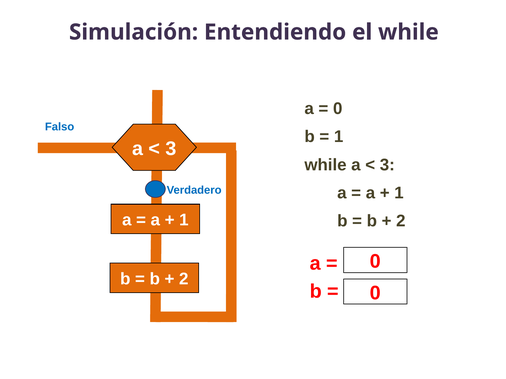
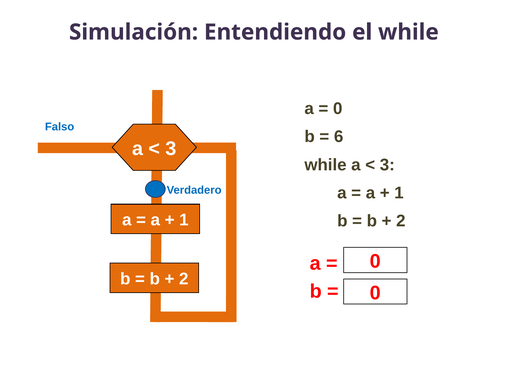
1 at (339, 137): 1 -> 6
